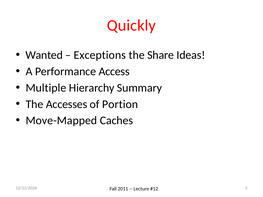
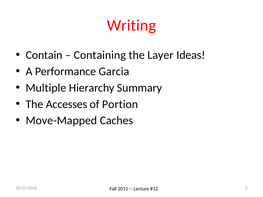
Quickly: Quickly -> Writing
Wanted: Wanted -> Contain
Exceptions: Exceptions -> Containing
Share: Share -> Layer
Access: Access -> Garcia
